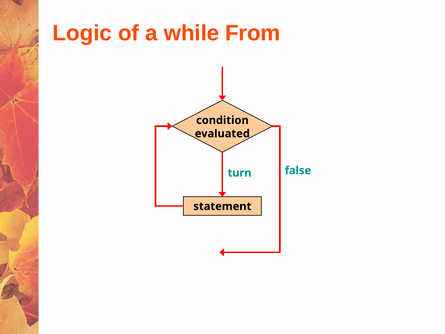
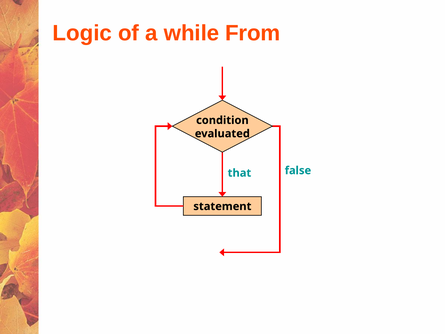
turn: turn -> that
